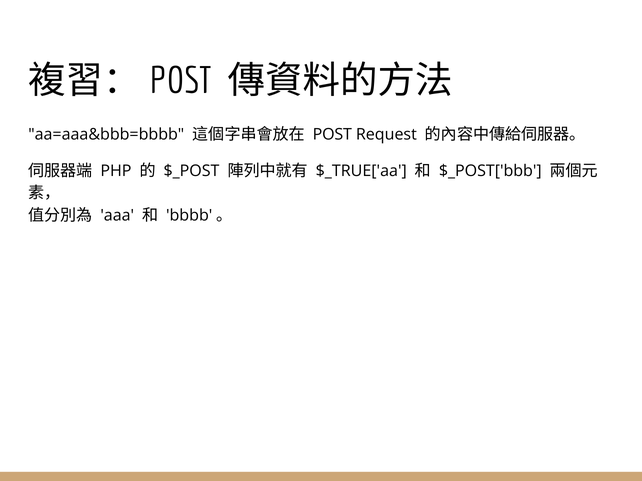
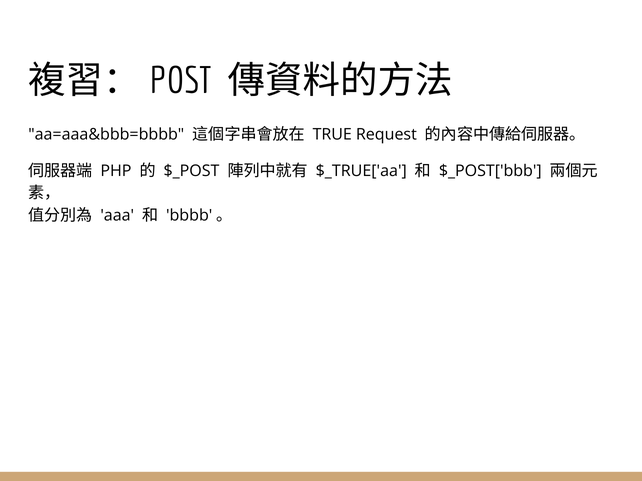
POST at (332, 135): POST -> TRUE
